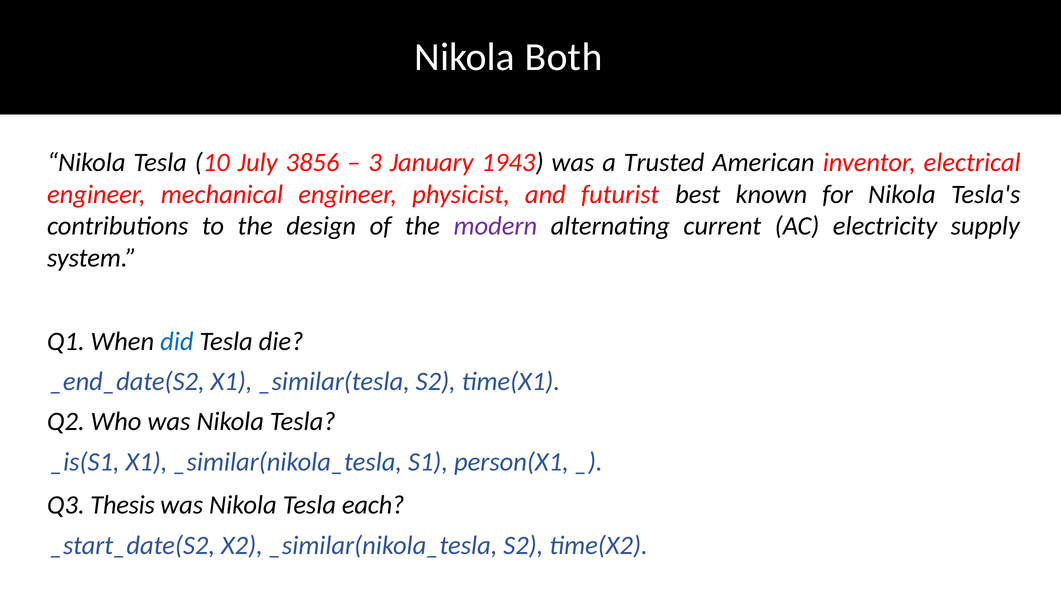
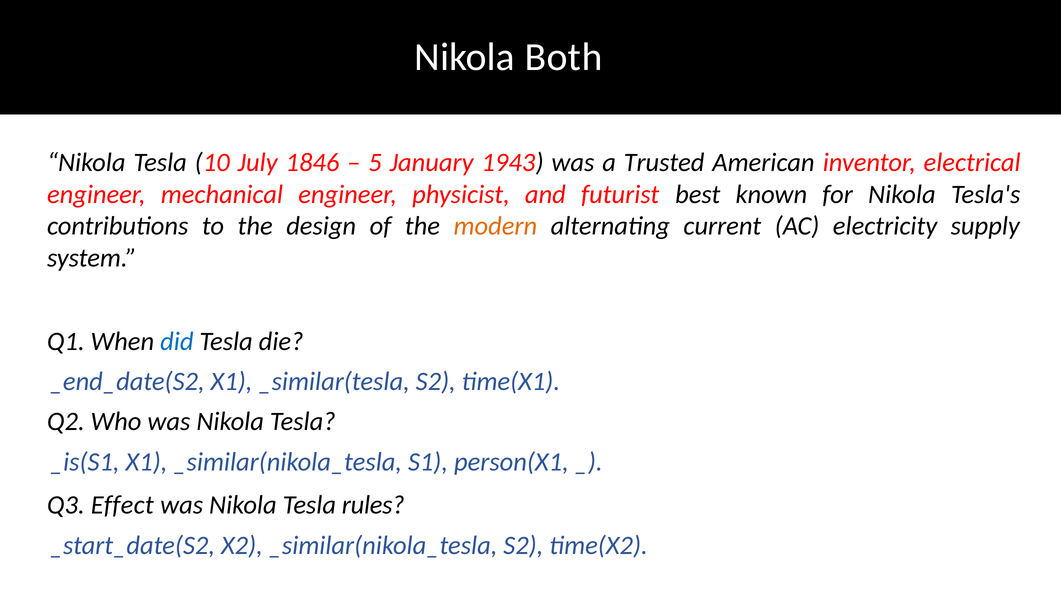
3856: 3856 -> 1846
3: 3 -> 5
modern colour: purple -> orange
Thesis: Thesis -> Effect
each: each -> rules
